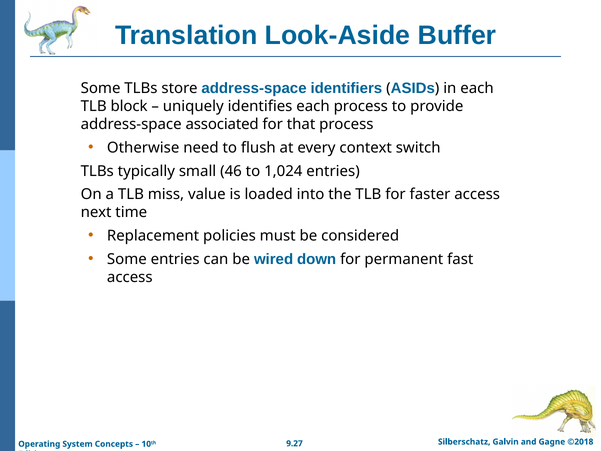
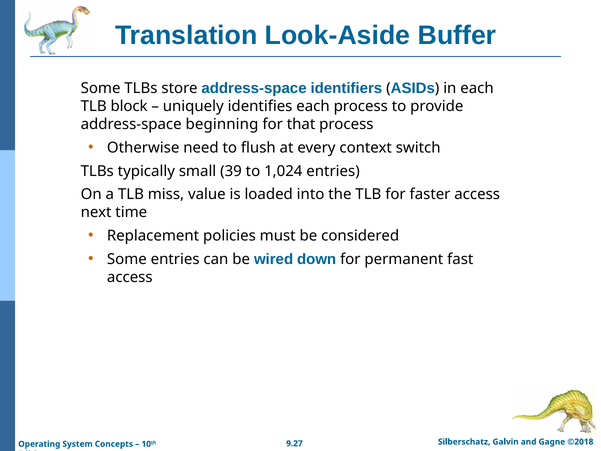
associated: associated -> beginning
46: 46 -> 39
